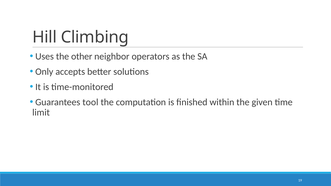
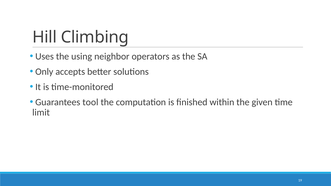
other: other -> using
